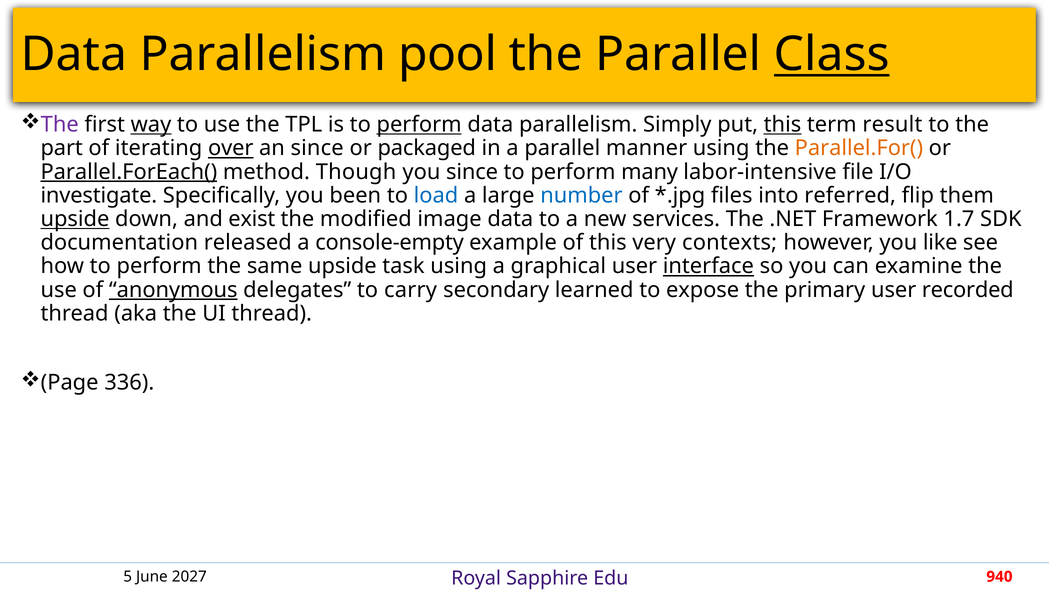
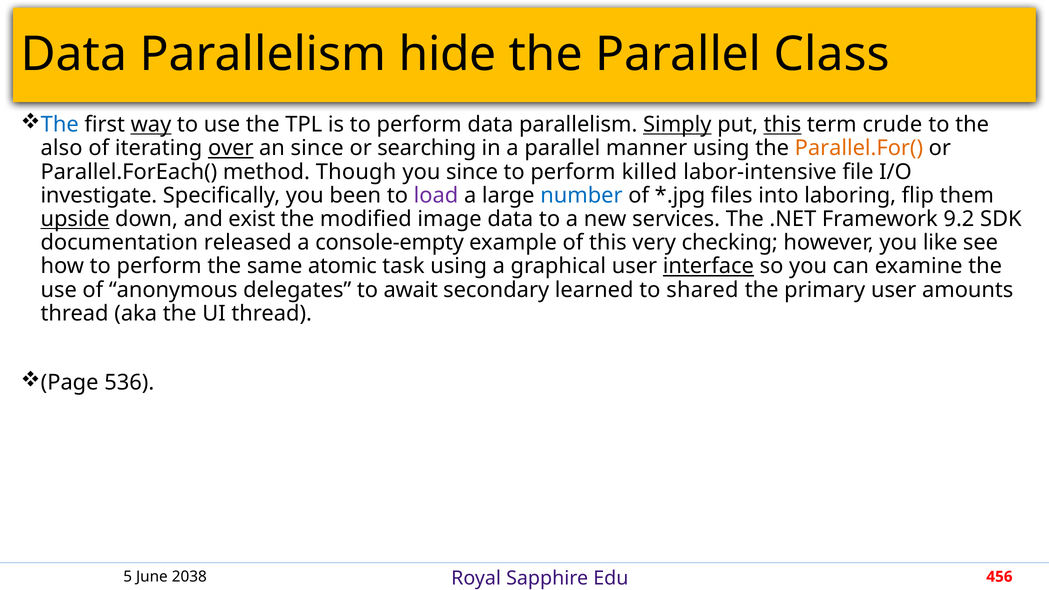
pool: pool -> hide
Class underline: present -> none
The at (60, 125) colour: purple -> blue
perform at (419, 125) underline: present -> none
Simply underline: none -> present
result: result -> crude
part: part -> also
packaged: packaged -> searching
Parallel.ForEach( underline: present -> none
many: many -> killed
load colour: blue -> purple
referred: referred -> laboring
1.7: 1.7 -> 9.2
contexts: contexts -> checking
same upside: upside -> atomic
anonymous underline: present -> none
carry: carry -> await
expose: expose -> shared
recorded: recorded -> amounts
336: 336 -> 536
2027: 2027 -> 2038
940: 940 -> 456
